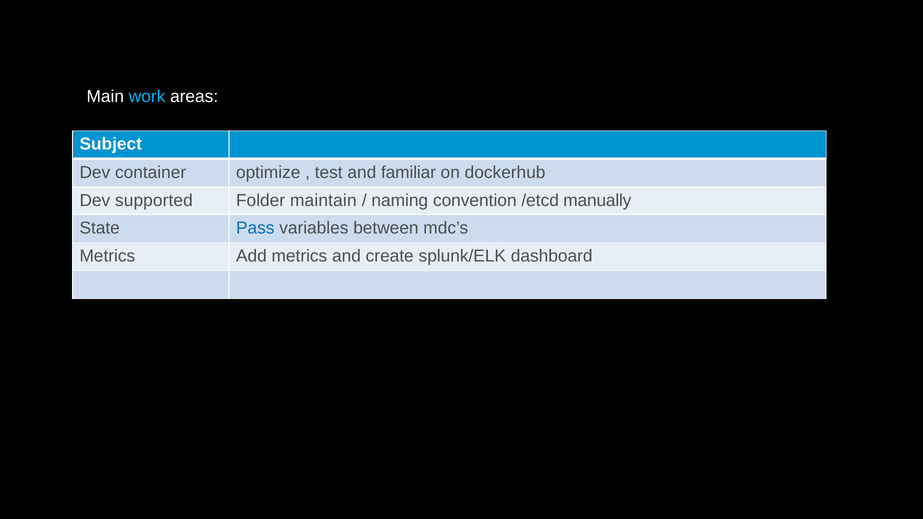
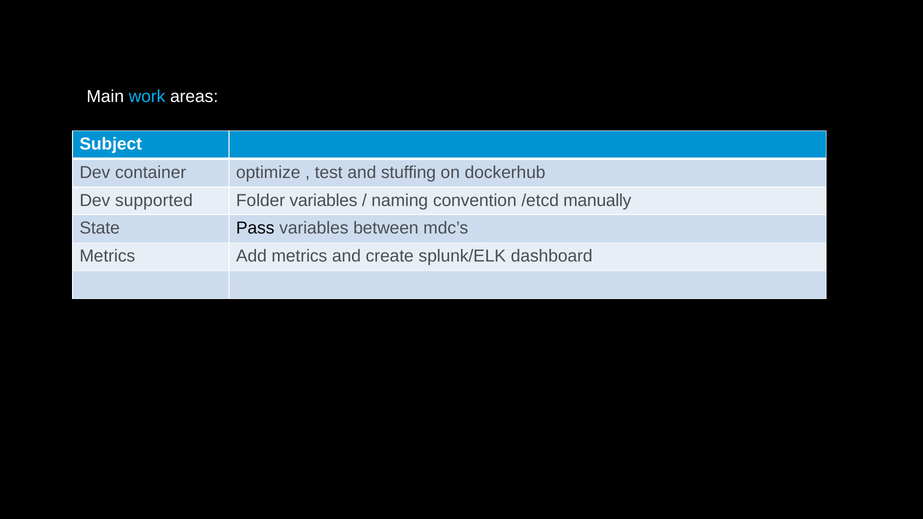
familiar: familiar -> stuffing
Folder maintain: maintain -> variables
Pass colour: blue -> black
